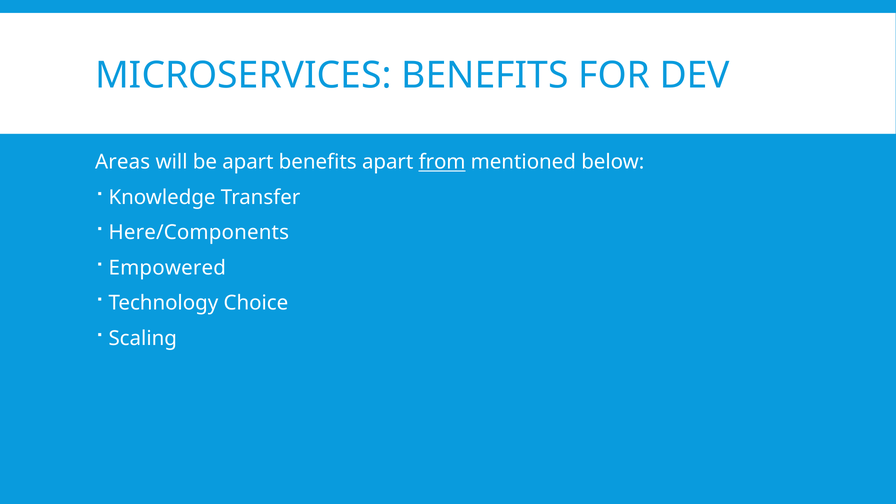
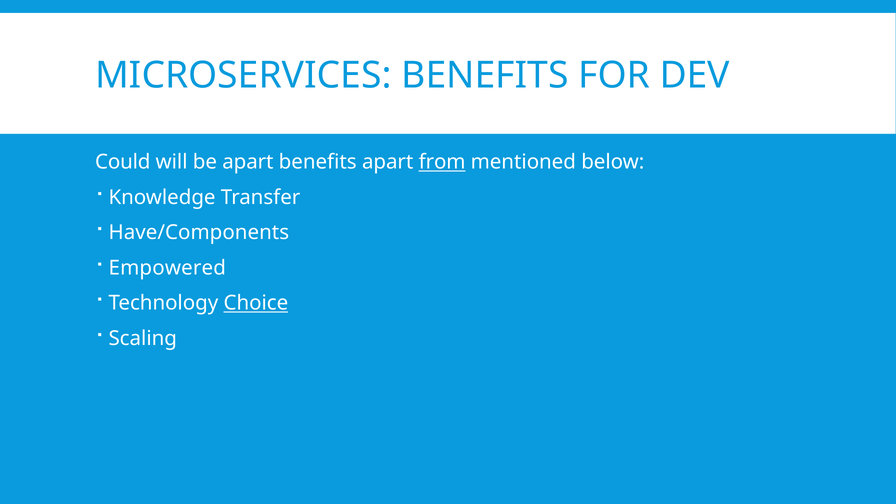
Areas: Areas -> Could
Here/Components: Here/Components -> Have/Components
Choice underline: none -> present
